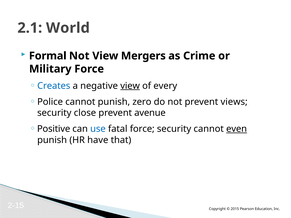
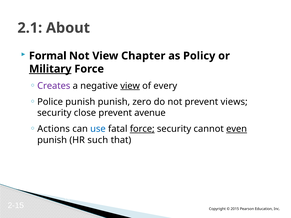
World: World -> About
Mergers: Mergers -> Chapter
Crime: Crime -> Policy
Military underline: none -> present
Creates colour: blue -> purple
Police cannot: cannot -> punish
Positive: Positive -> Actions
force at (142, 129) underline: none -> present
have: have -> such
